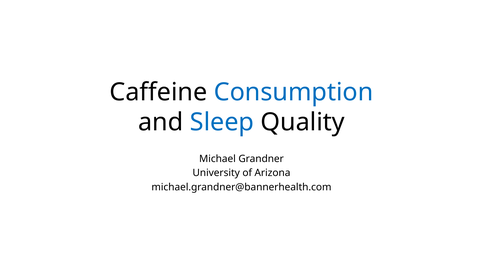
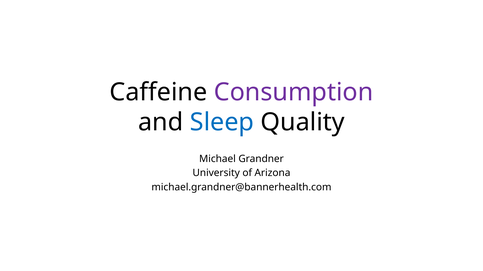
Consumption colour: blue -> purple
